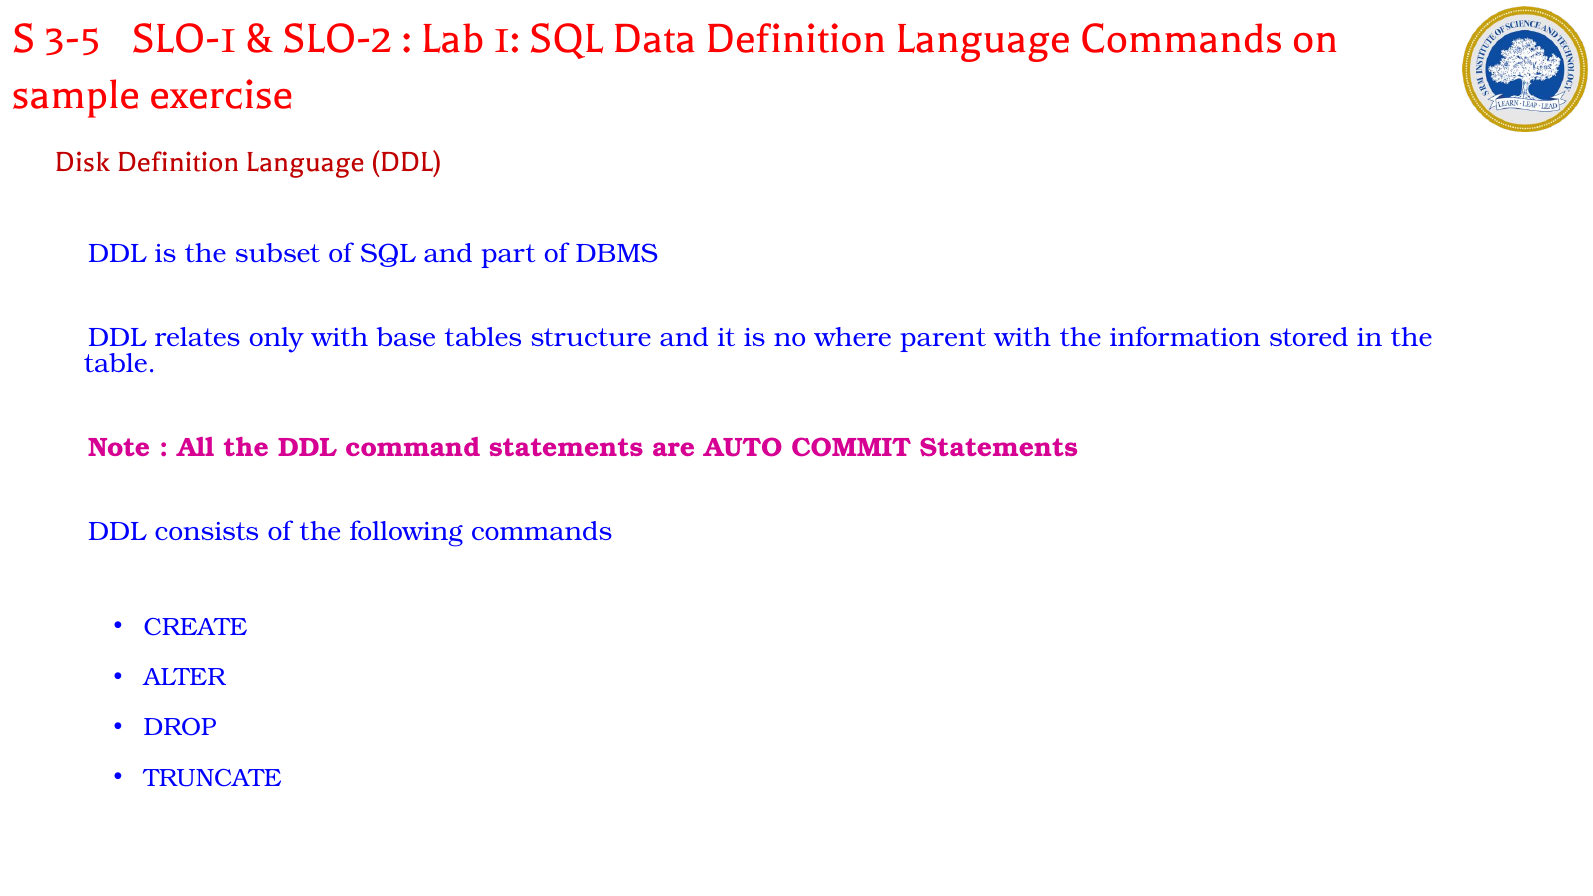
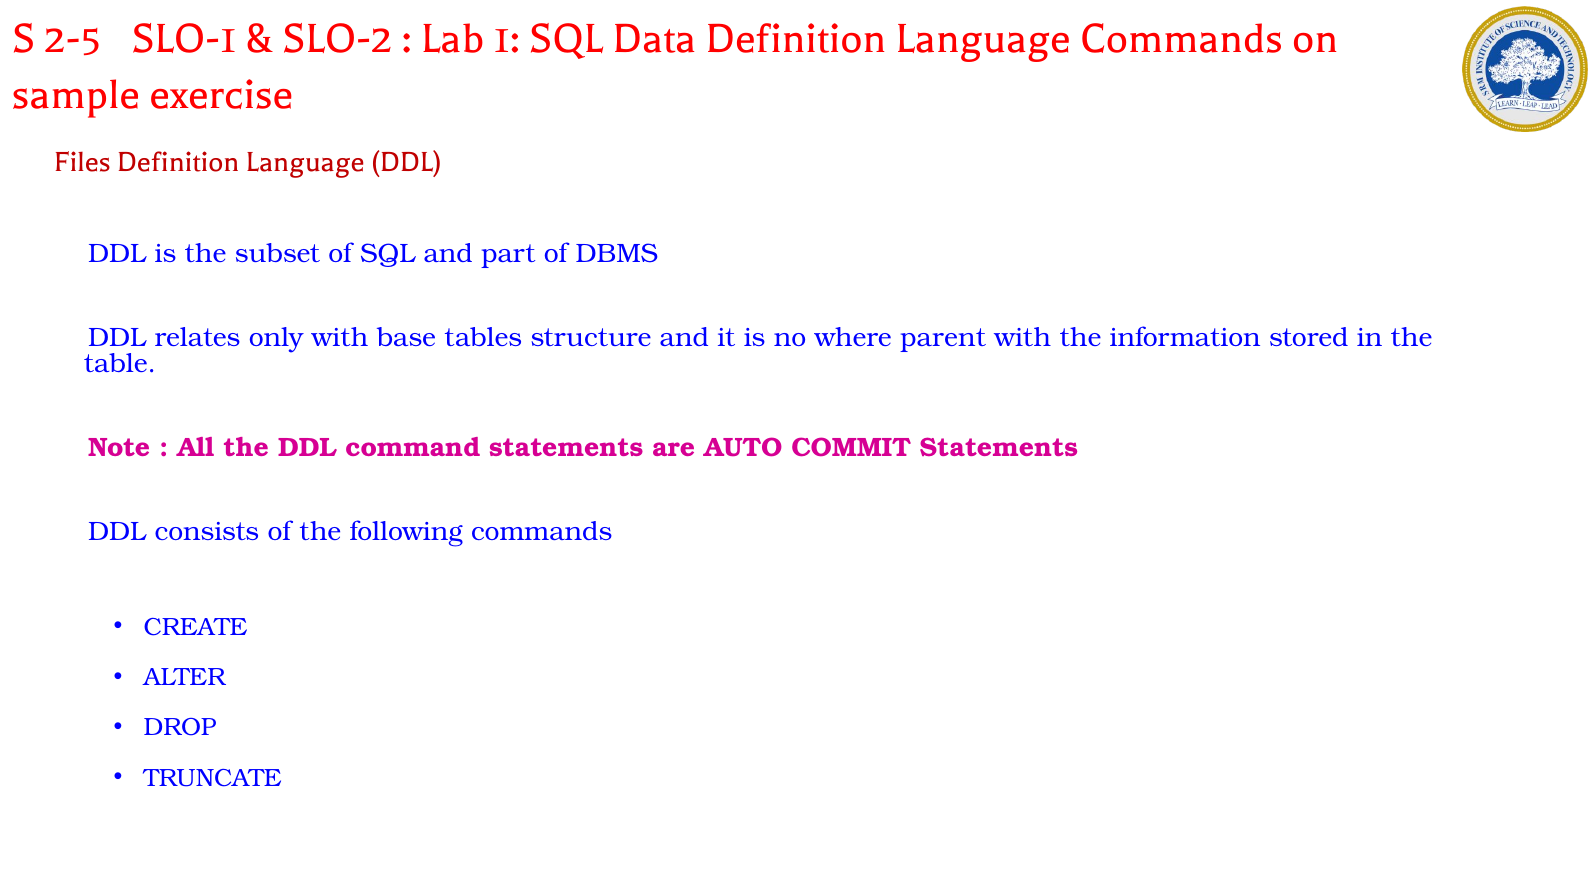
3-5: 3-5 -> 2-5
Disk: Disk -> Files
